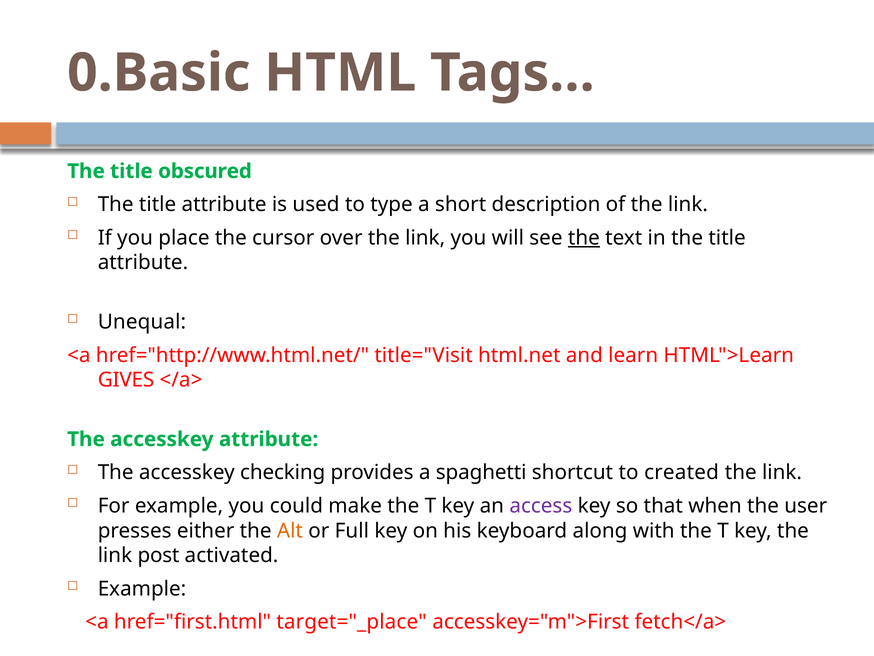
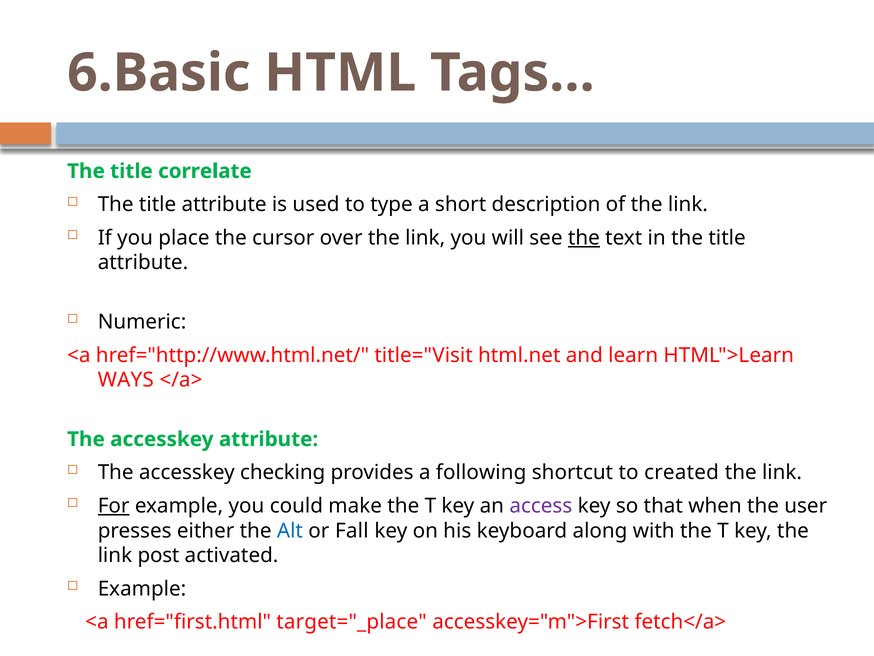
0.Basic: 0.Basic -> 6.Basic
obscured: obscured -> correlate
Unequal: Unequal -> Numeric
GIVES: GIVES -> WAYS
spaghetti: spaghetti -> following
For underline: none -> present
Alt colour: orange -> blue
Full: Full -> Fall
